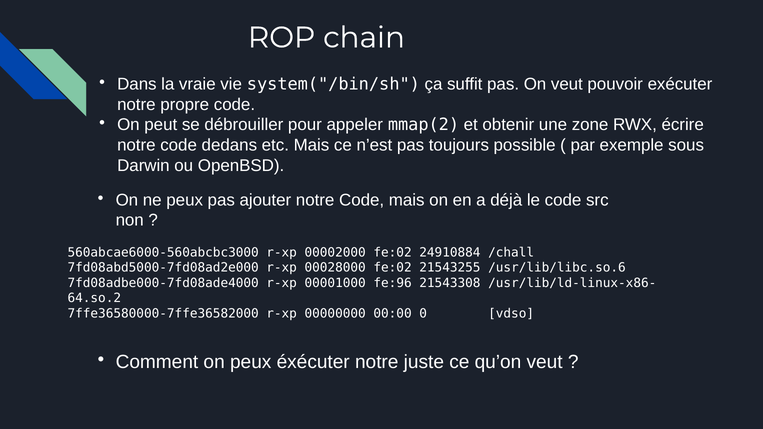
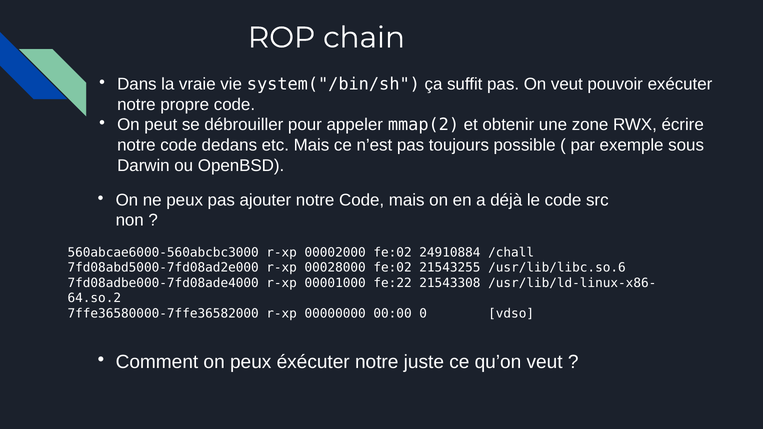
fe:96: fe:96 -> fe:22
